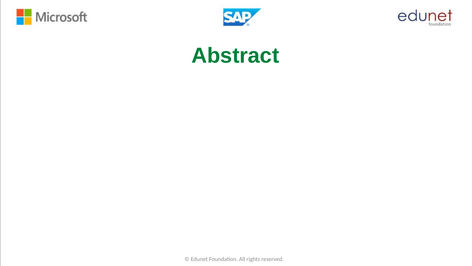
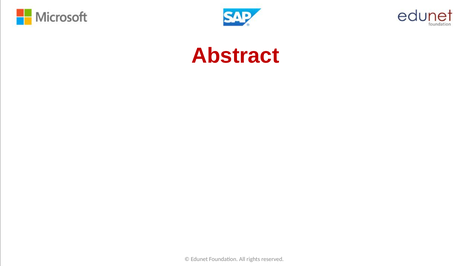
Abstract colour: green -> red
